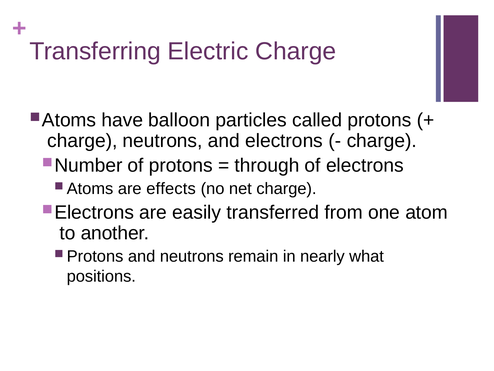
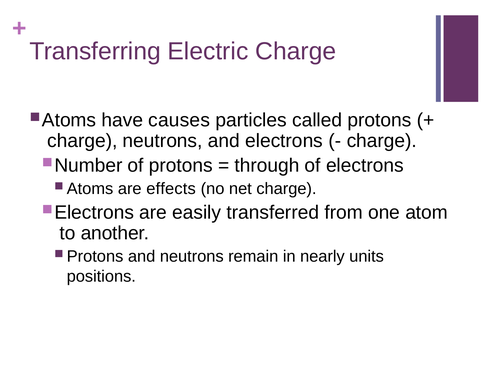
balloon: balloon -> causes
what: what -> units
